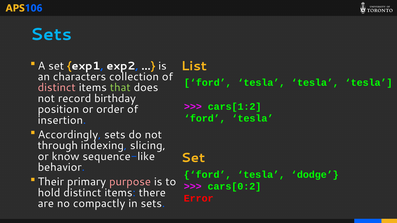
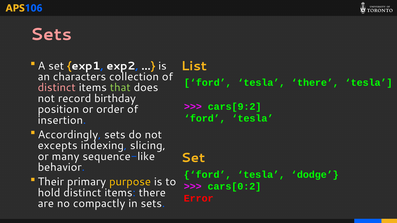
Sets at (51, 34) colour: light blue -> pink
ford tesla tesla: tesla -> there
cars[1:2: cars[1:2 -> cars[9:2
through: through -> excepts
know: know -> many
purpose colour: pink -> yellow
